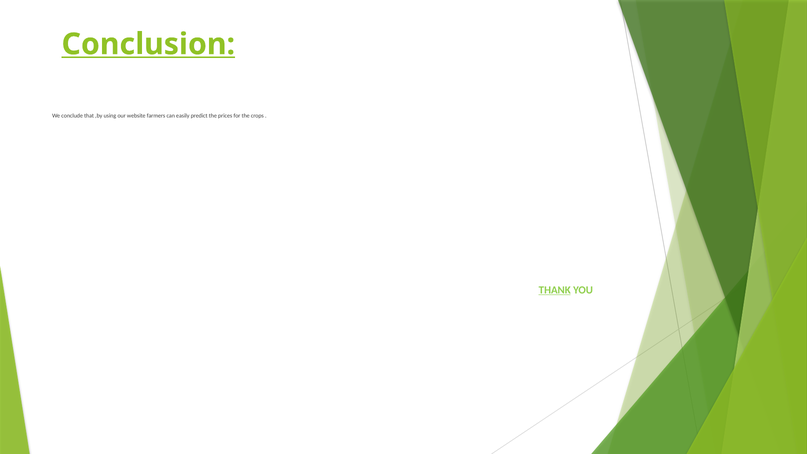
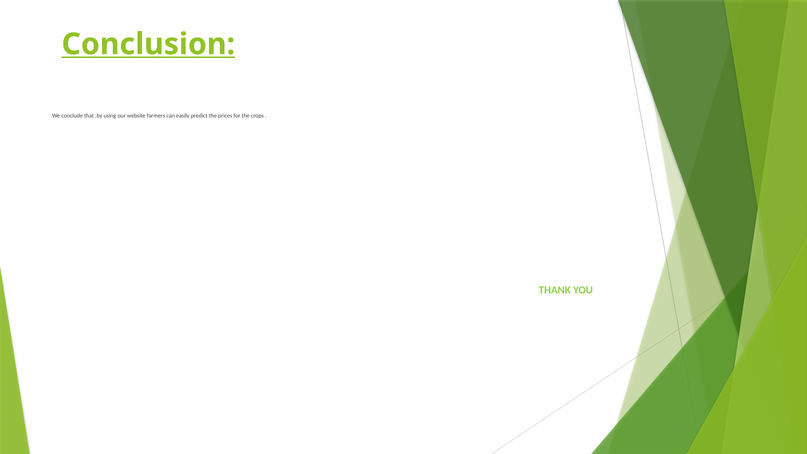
THANK underline: present -> none
